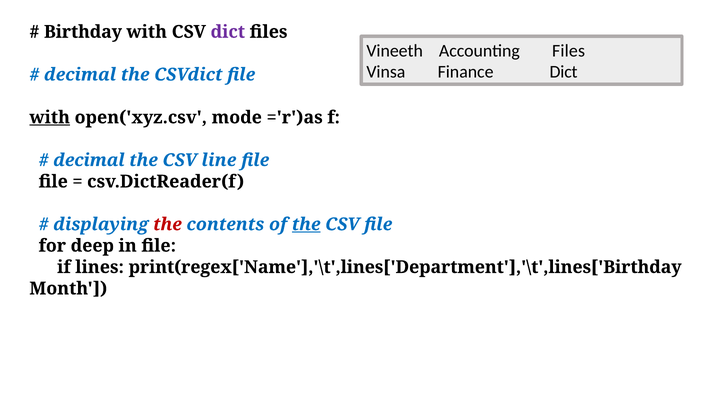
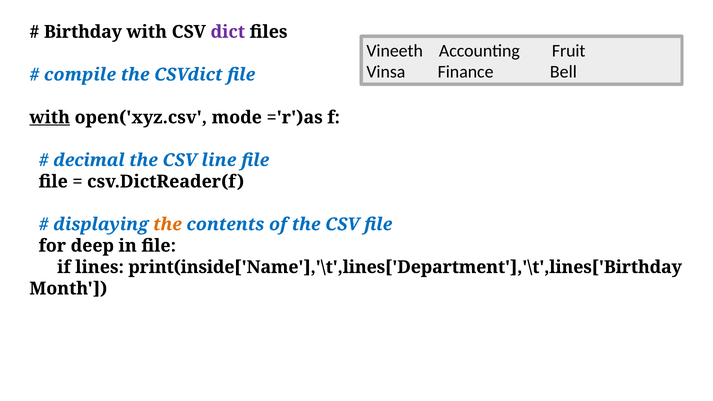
Accounting Files: Files -> Fruit
Finance Dict: Dict -> Bell
decimal at (80, 75): decimal -> compile
the at (167, 224) colour: red -> orange
the at (306, 224) underline: present -> none
print(regex['Name'],'\t',lines['Department'],'\t',lines['Birthday: print(regex['Name'],'\t',lines['Department'],'\t',lines['Birthday -> print(inside['Name'],'\t',lines['Department'],'\t',lines['Birthday
